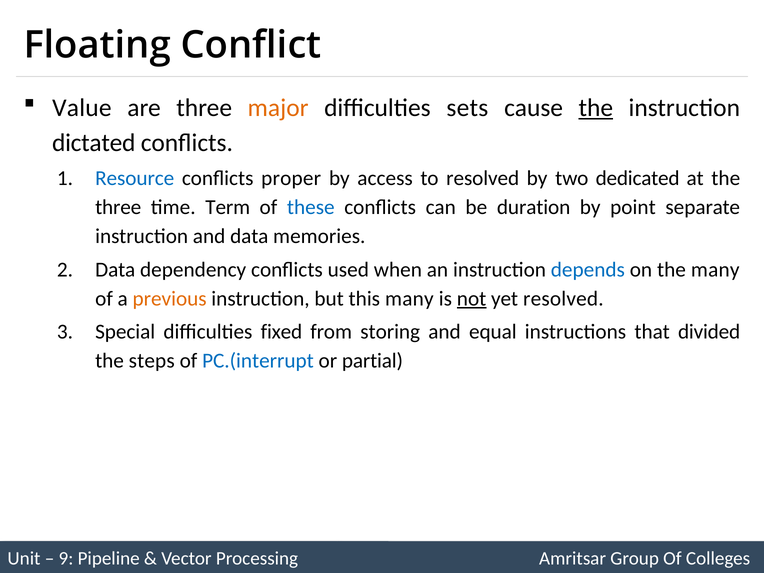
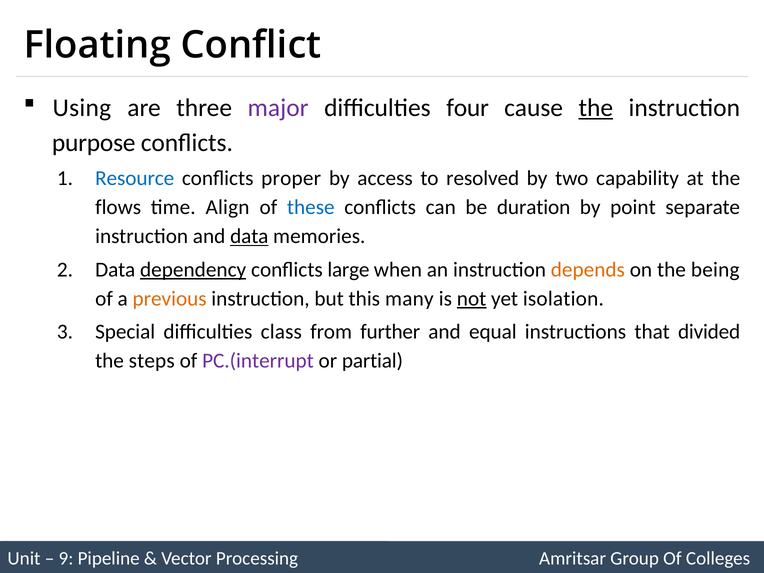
Value: Value -> Using
major colour: orange -> purple
sets: sets -> four
dictated: dictated -> purpose
dedicated: dedicated -> capability
three at (118, 207): three -> flows
Term: Term -> Align
data at (249, 236) underline: none -> present
dependency underline: none -> present
used: used -> large
depends colour: blue -> orange
the many: many -> being
yet resolved: resolved -> isolation
fixed: fixed -> class
storing: storing -> further
PC.(interrupt colour: blue -> purple
